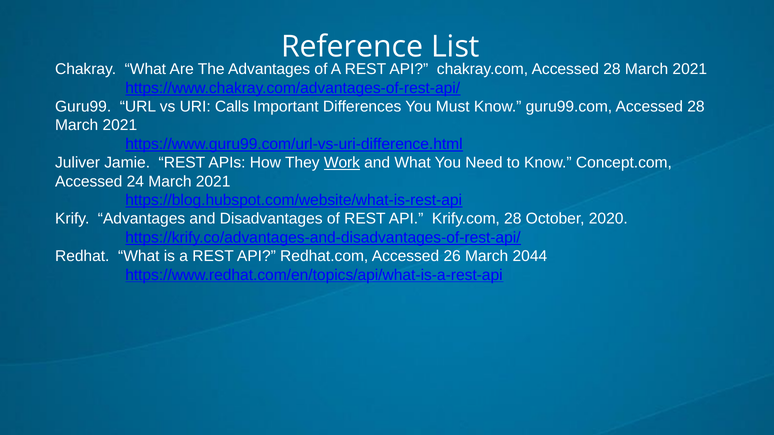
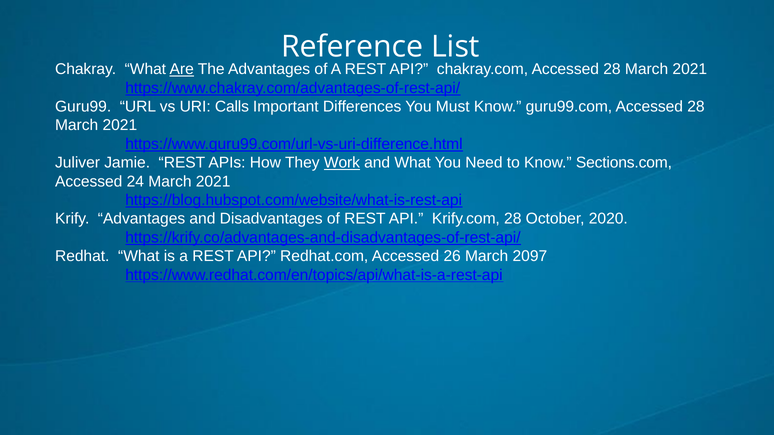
Are underline: none -> present
Concept.com: Concept.com -> Sections.com
2044: 2044 -> 2097
